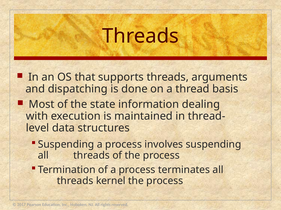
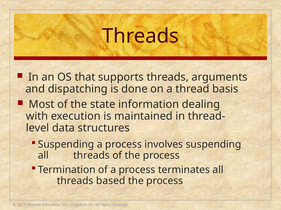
kernel: kernel -> based
